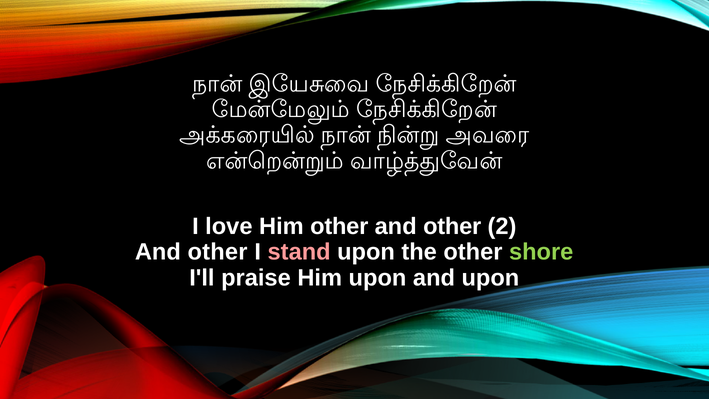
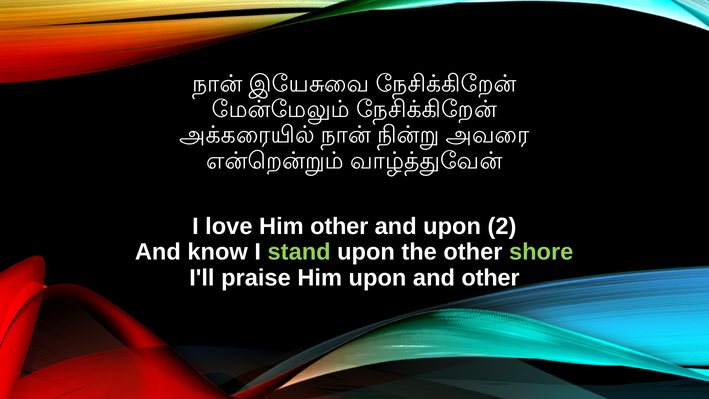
other at (452, 226): other -> upon
other at (218, 252): other -> know
stand colour: pink -> light green
and upon: upon -> other
